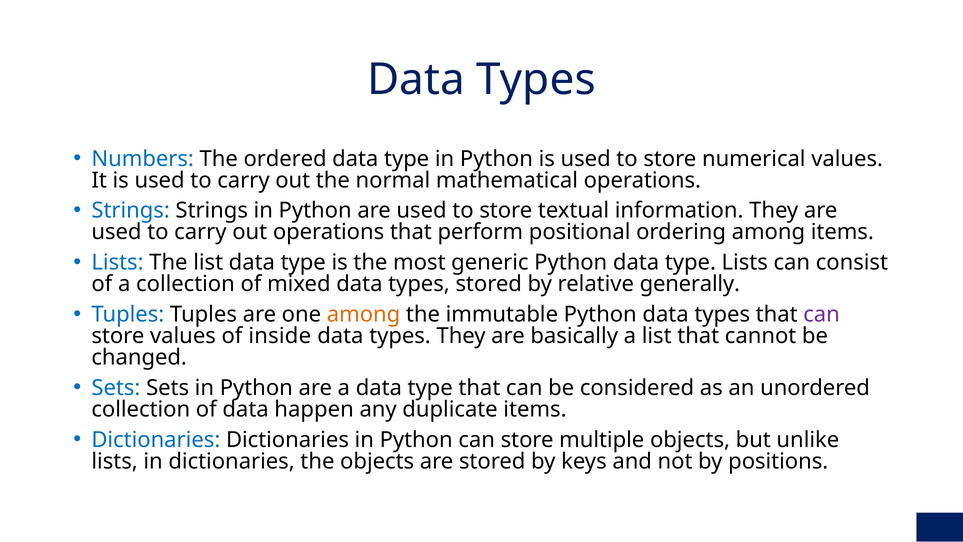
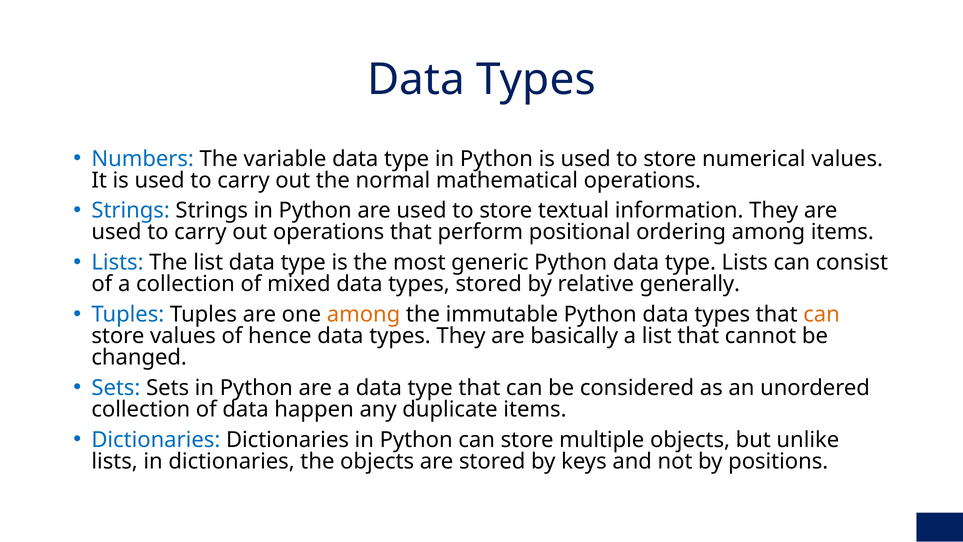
ordered: ordered -> variable
can at (822, 314) colour: purple -> orange
inside: inside -> hence
